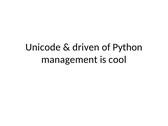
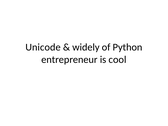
driven: driven -> widely
management: management -> entrepreneur
